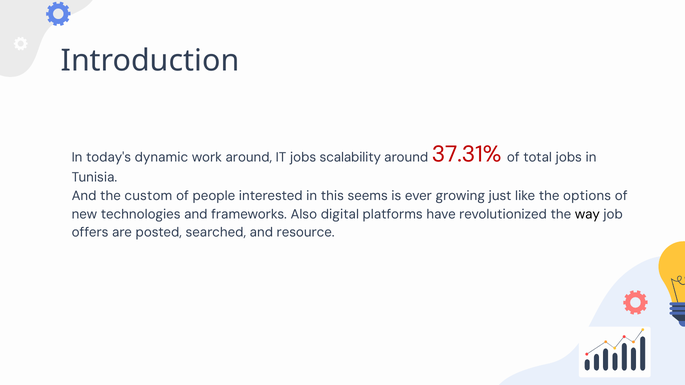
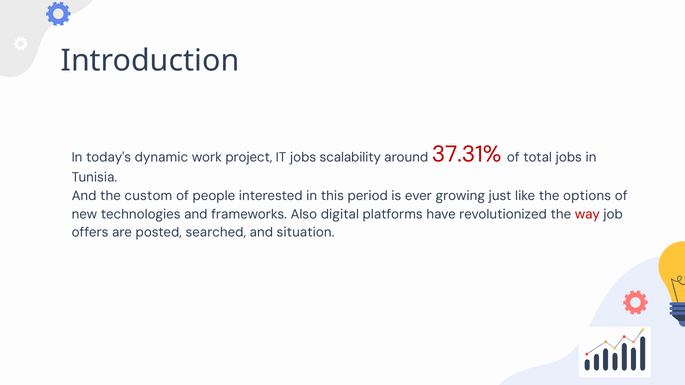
work around: around -> project
seems: seems -> period
way colour: black -> red
resource: resource -> situation
